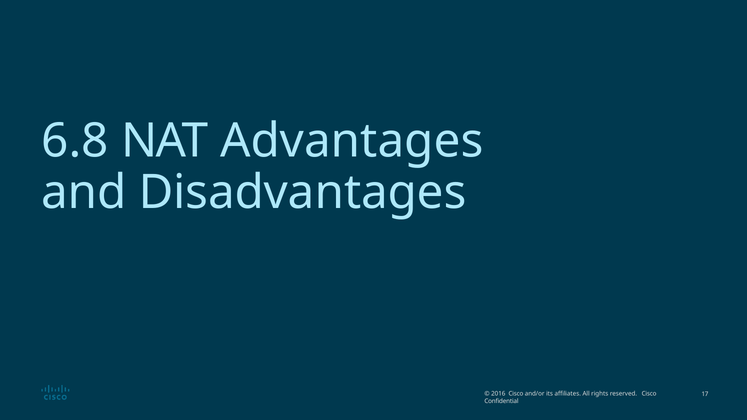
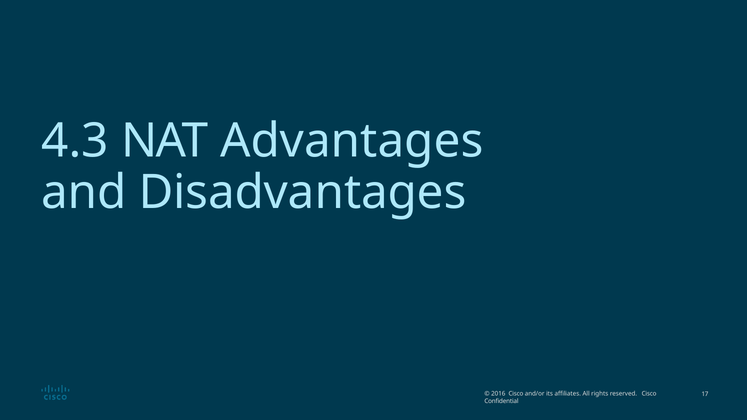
6.8: 6.8 -> 4.3
